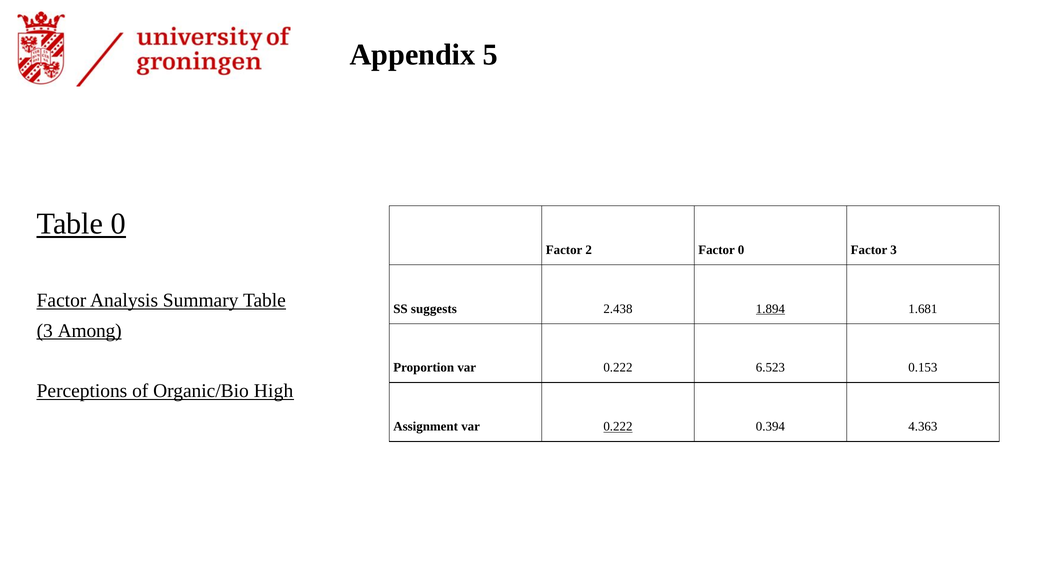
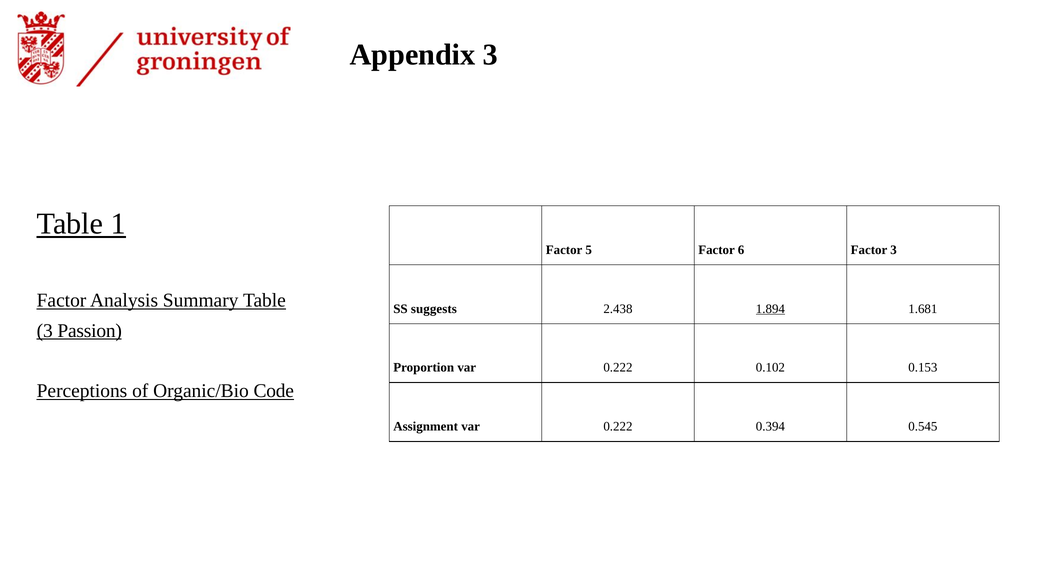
Appendix 5: 5 -> 3
Table 0: 0 -> 1
2: 2 -> 5
Factor 0: 0 -> 6
Among: Among -> Passion
6.523: 6.523 -> 0.102
High: High -> Code
0.222 at (618, 427) underline: present -> none
4.363: 4.363 -> 0.545
